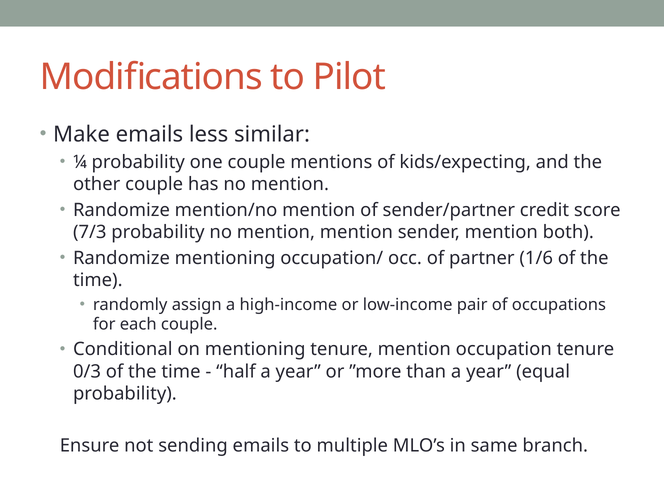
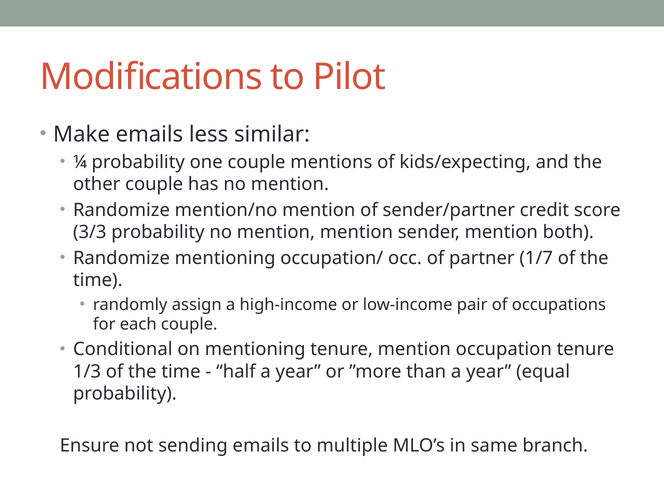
7/3: 7/3 -> 3/3
1/6: 1/6 -> 1/7
0/3: 0/3 -> 1/3
